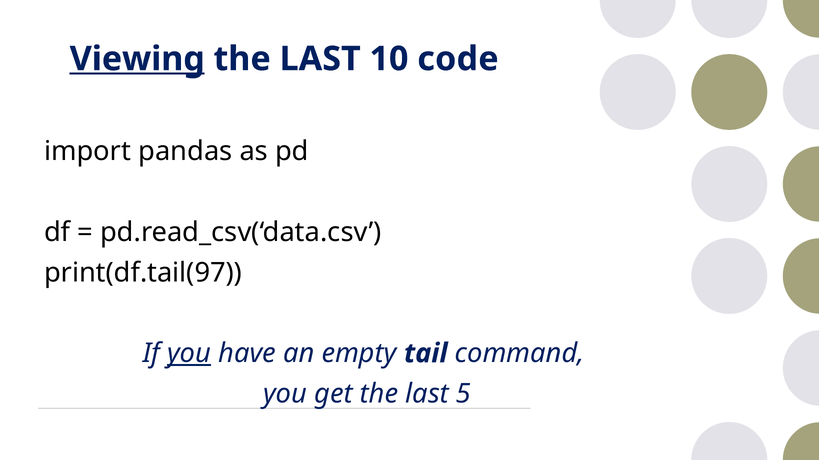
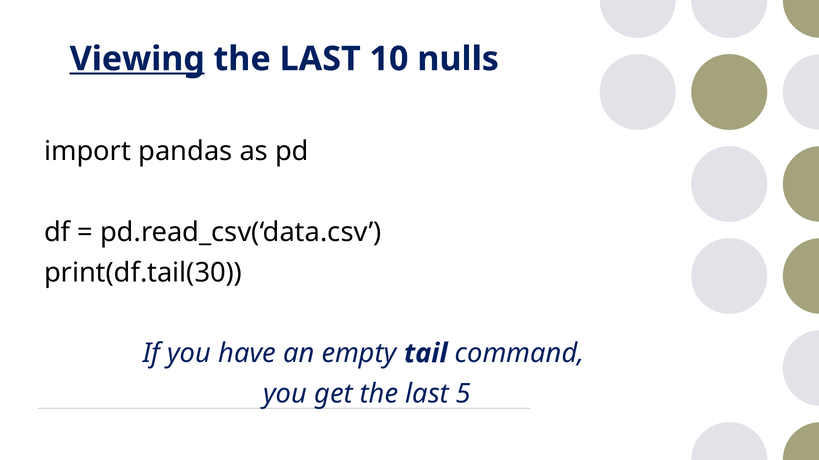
code: code -> nulls
print(df.tail(97: print(df.tail(97 -> print(df.tail(30
you at (189, 354) underline: present -> none
